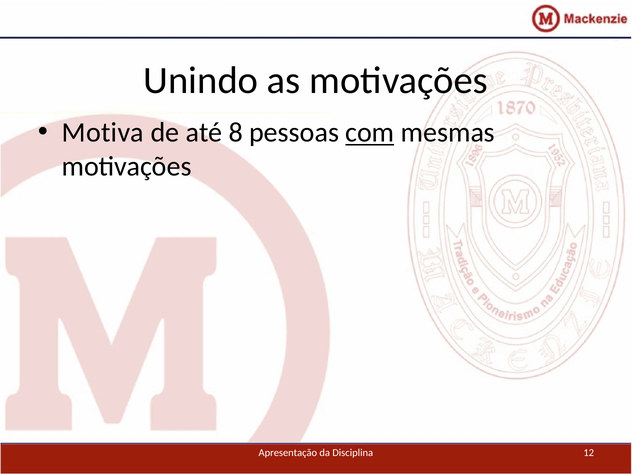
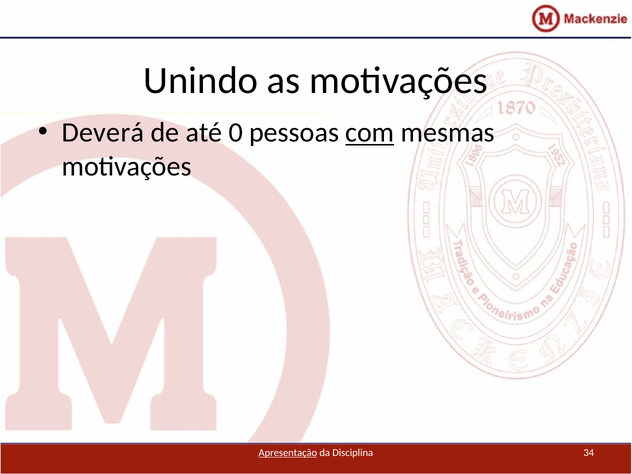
Motiva: Motiva -> Deverá
8: 8 -> 0
Apresentação underline: none -> present
12: 12 -> 34
